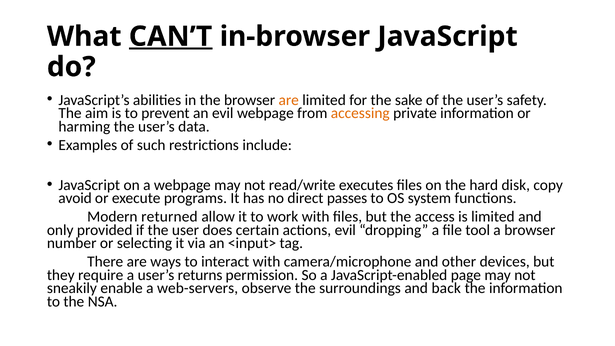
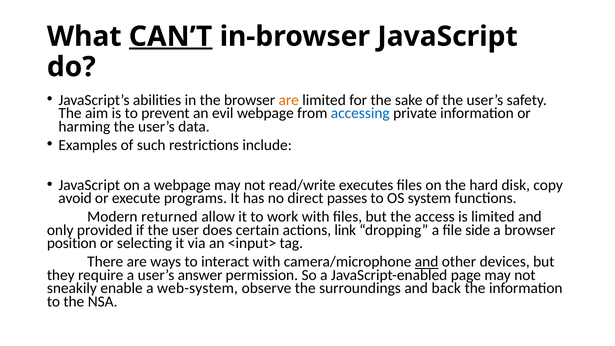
accessing colour: orange -> blue
actions evil: evil -> link
tool: tool -> side
number: number -> position
and at (427, 262) underline: none -> present
returns: returns -> answer
web-servers: web-servers -> web-system
